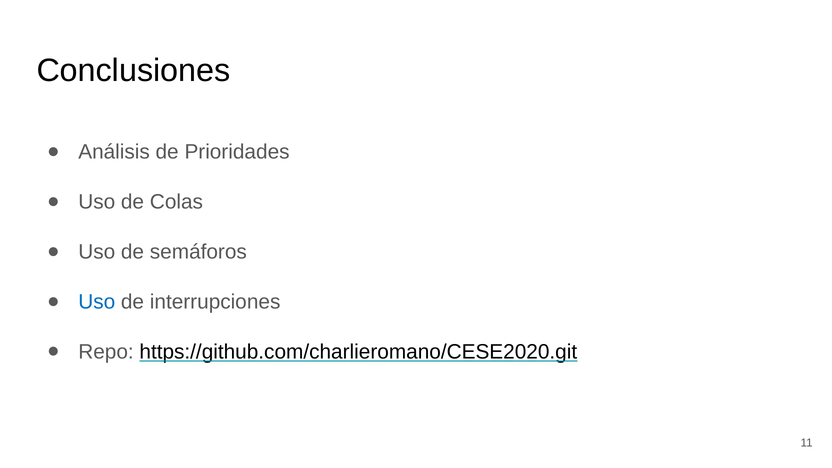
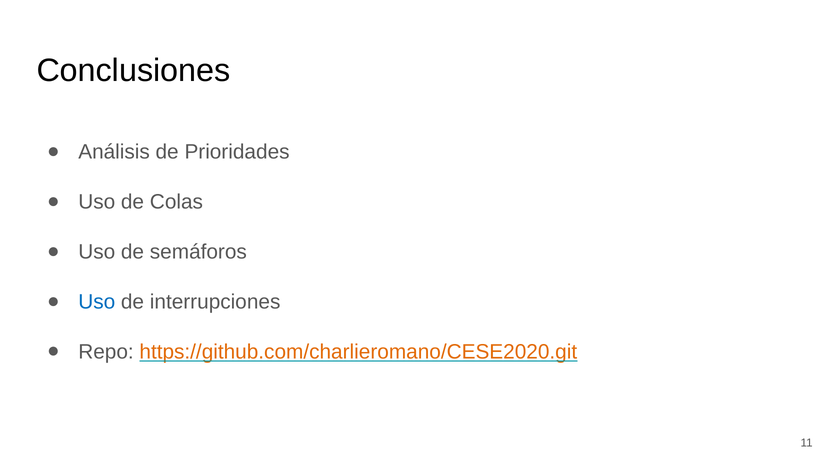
https://github.com/charlieromano/CESE2020.git colour: black -> orange
